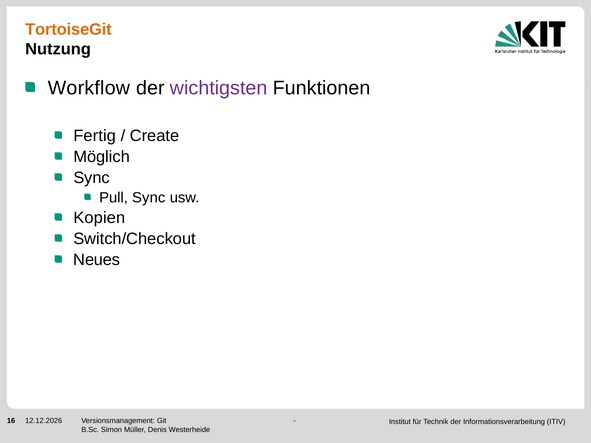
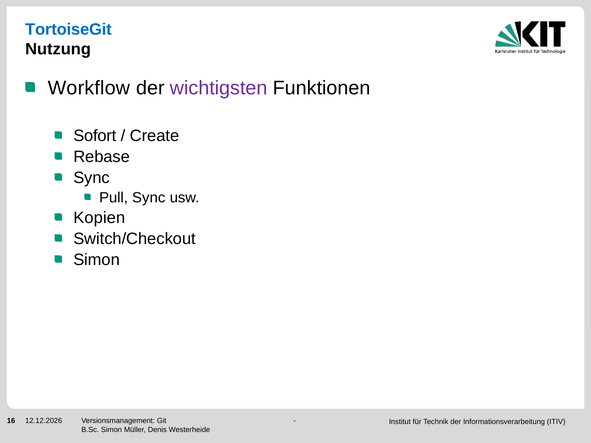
TortoiseGit colour: orange -> blue
Fertig: Fertig -> Sofort
Möglich: Möglich -> Rebase
Neues at (97, 260): Neues -> Simon
